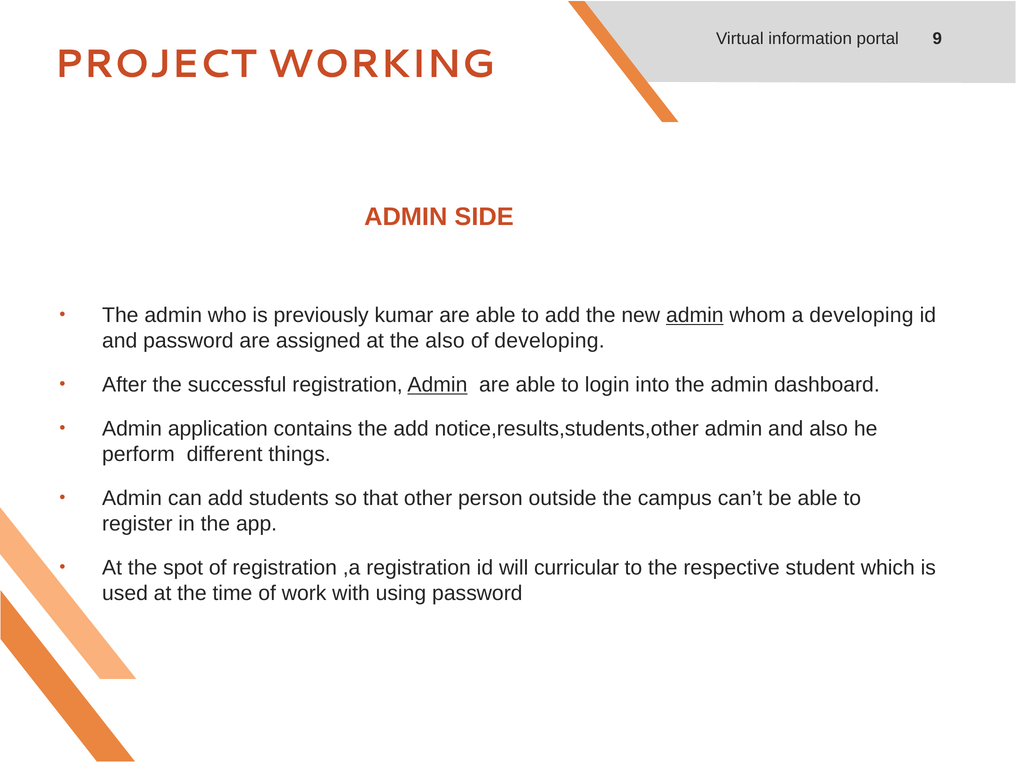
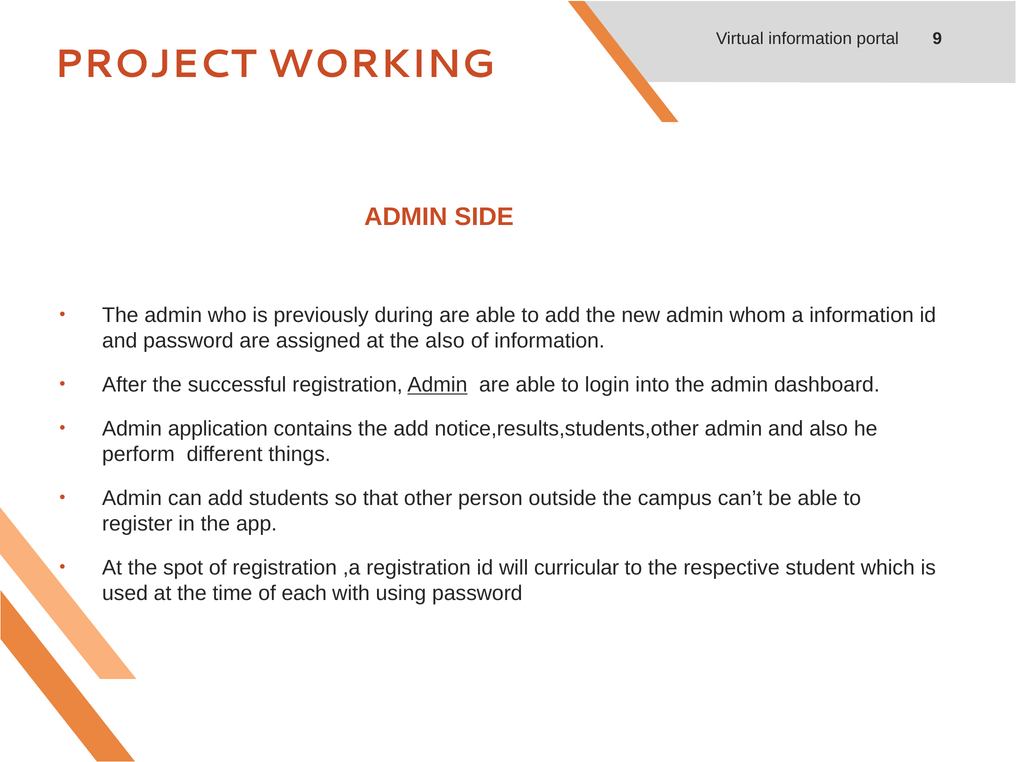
kumar: kumar -> during
admin at (695, 315) underline: present -> none
a developing: developing -> information
of developing: developing -> information
work: work -> each
